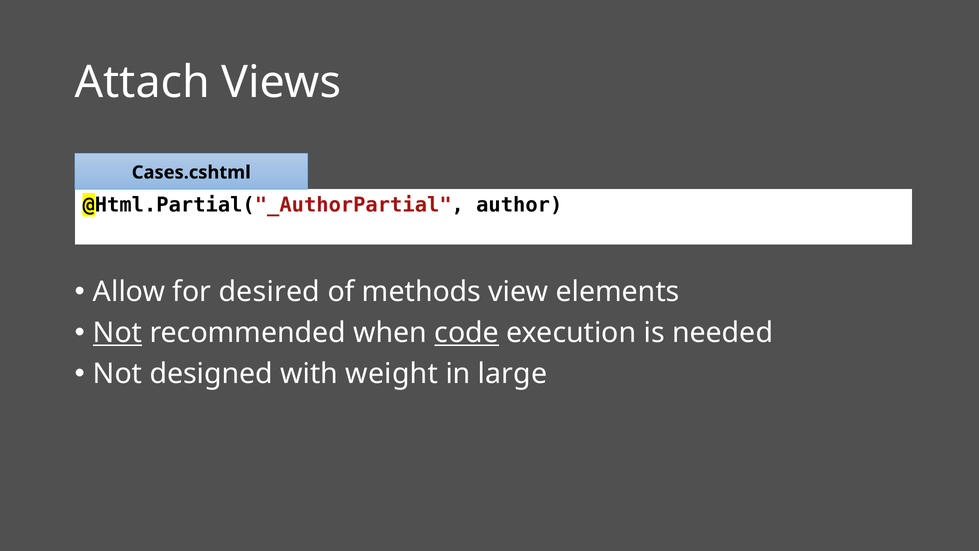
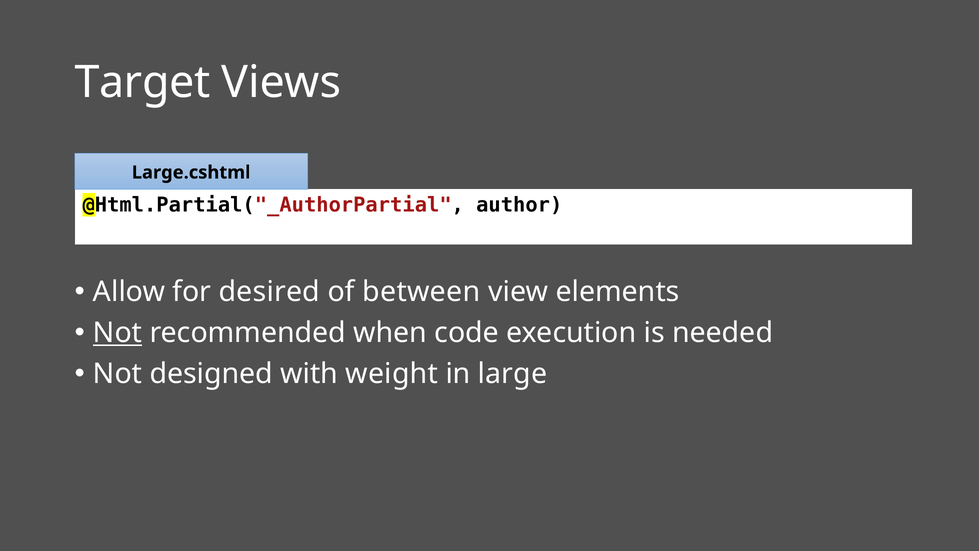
Attach: Attach -> Target
Cases.cshtml: Cases.cshtml -> Large.cshtml
methods: methods -> between
code underline: present -> none
